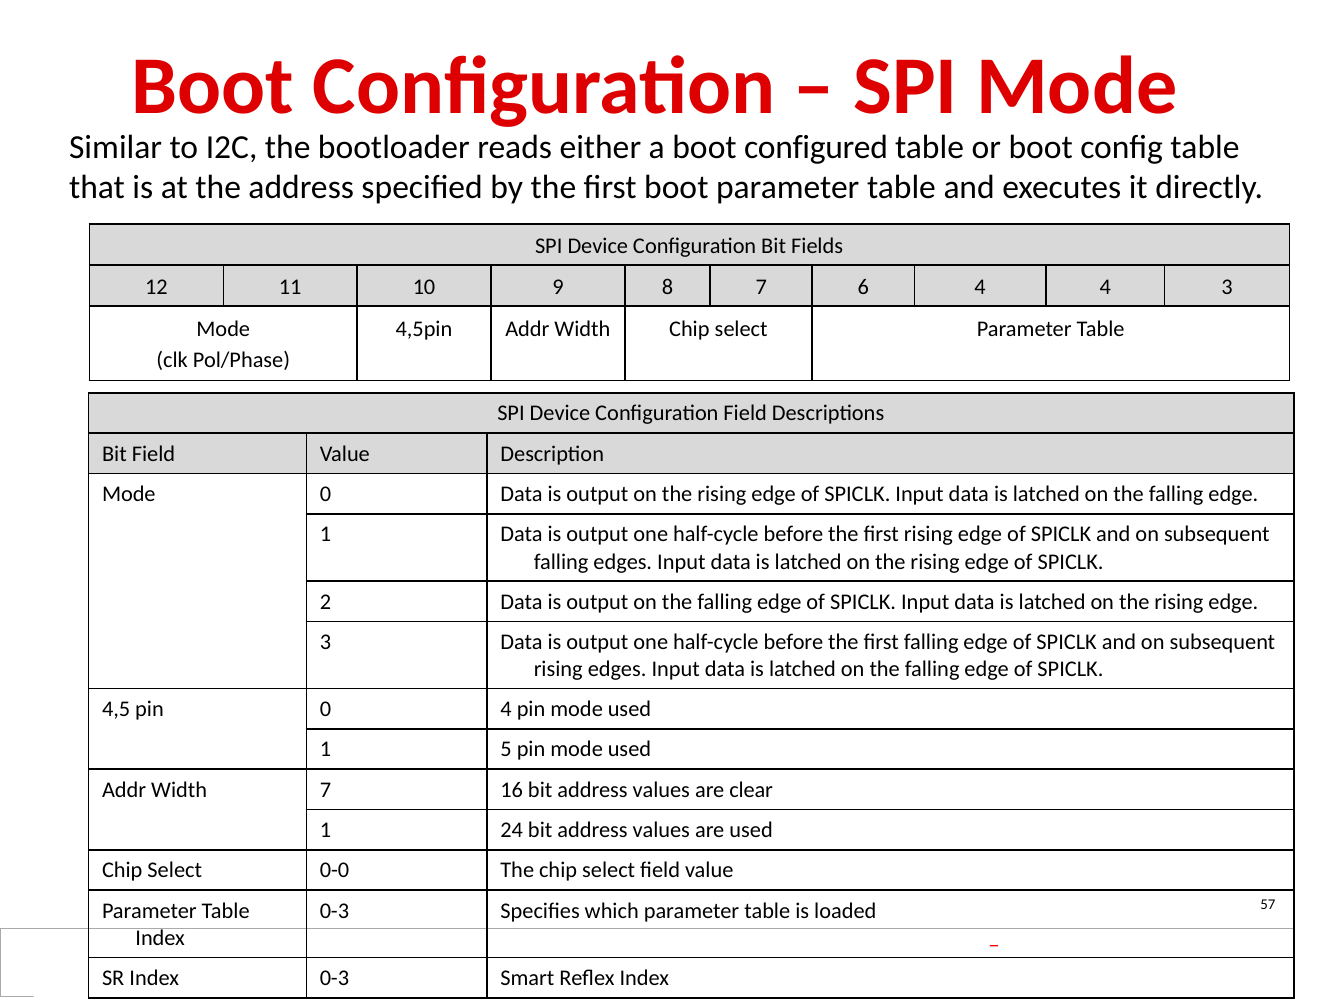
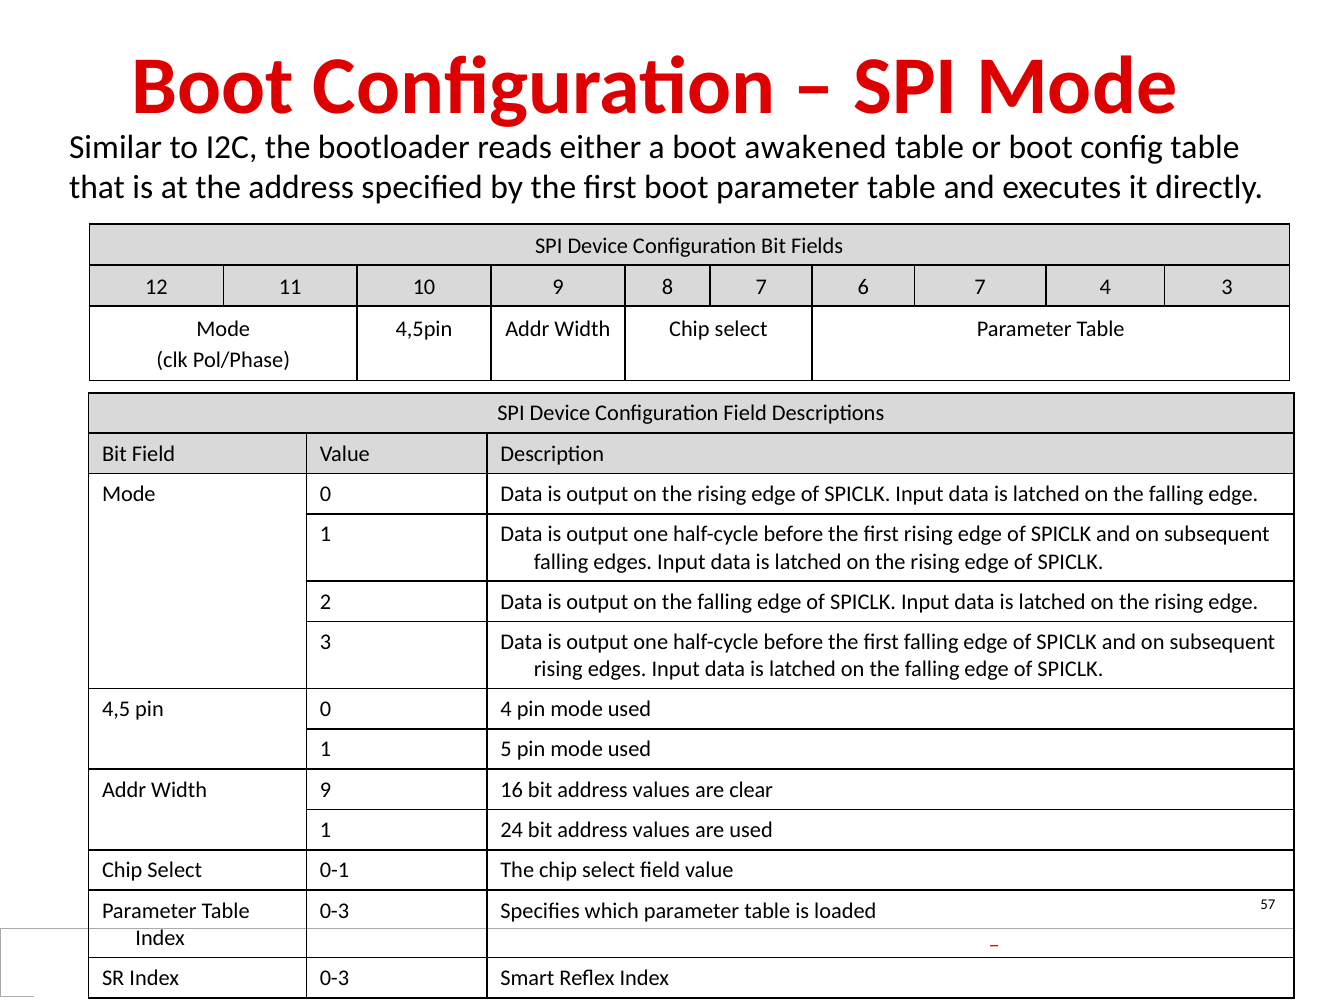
configured: configured -> awakened
6 4: 4 -> 7
Width 7: 7 -> 9
0-0: 0-0 -> 0-1
